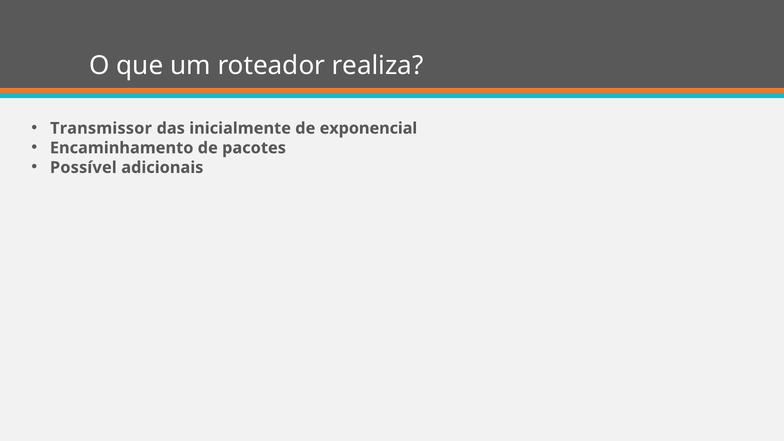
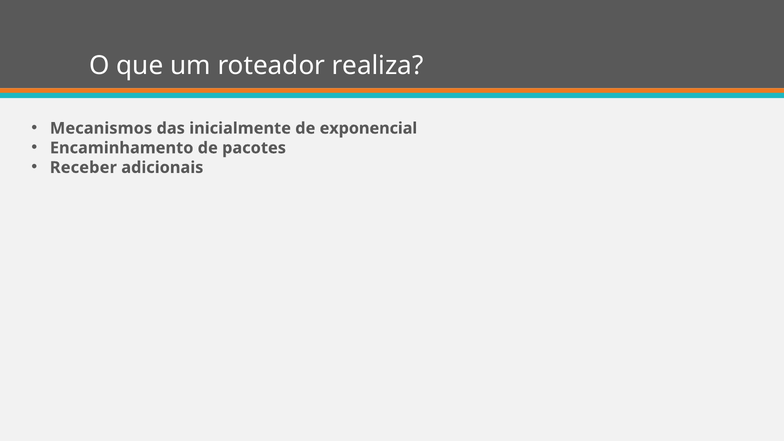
Transmissor: Transmissor -> Mecanismos
Possível: Possível -> Receber
